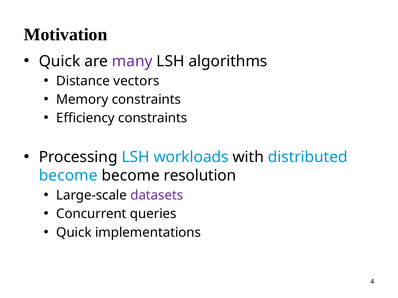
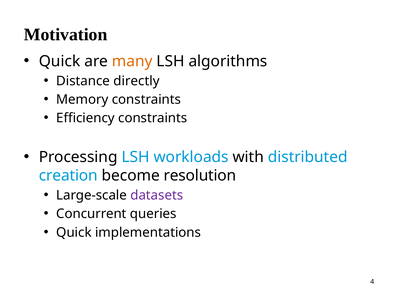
many colour: purple -> orange
vectors: vectors -> directly
become at (68, 176): become -> creation
